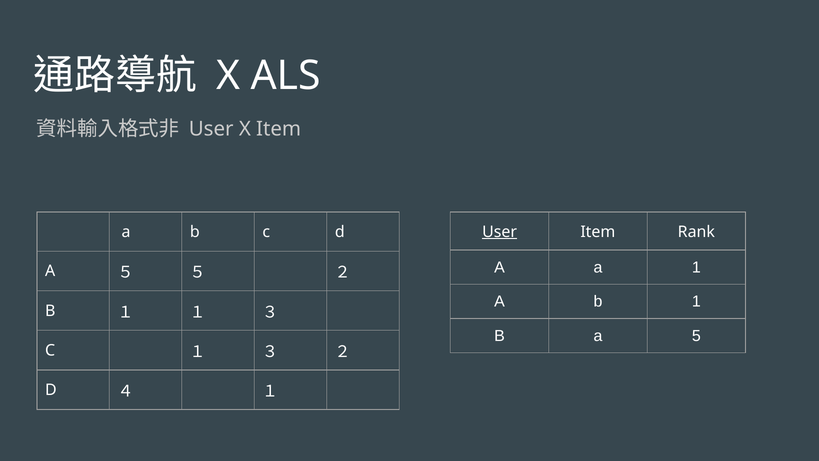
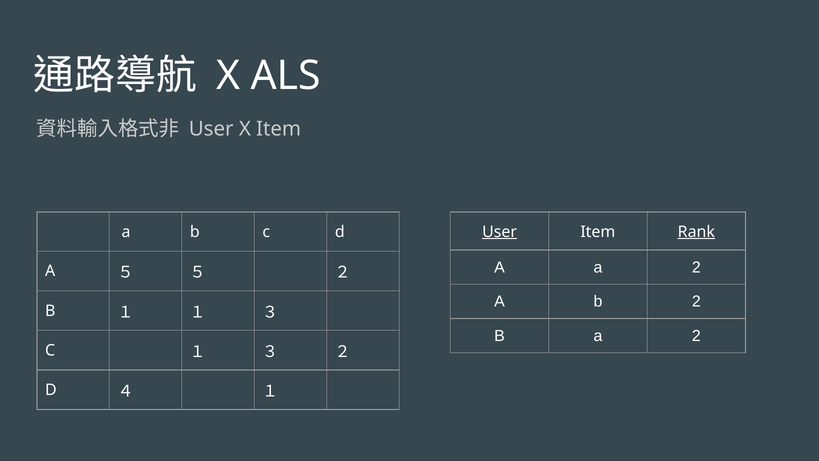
Rank underline: none -> present
A a 1: 1 -> 2
b 1: 1 -> 2
B a 5: 5 -> 2
